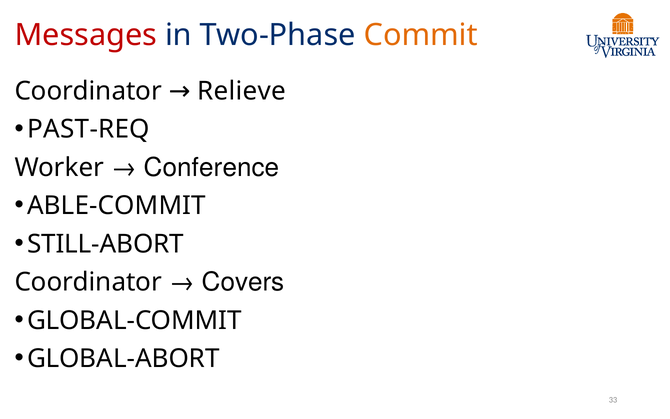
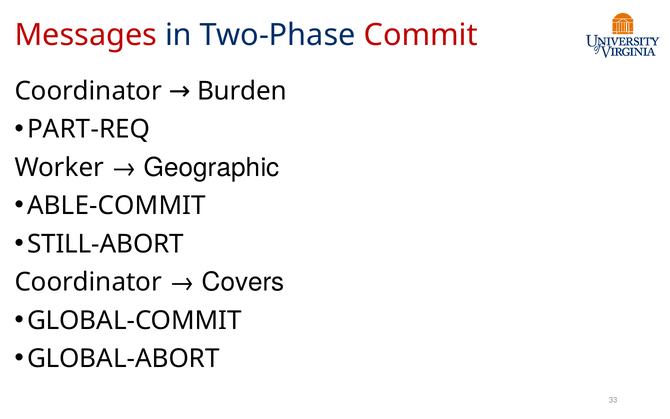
Commit colour: orange -> red
Relieve: Relieve -> Burden
PAST-REQ: PAST-REQ -> PART-REQ
Conference: Conference -> Geographic
